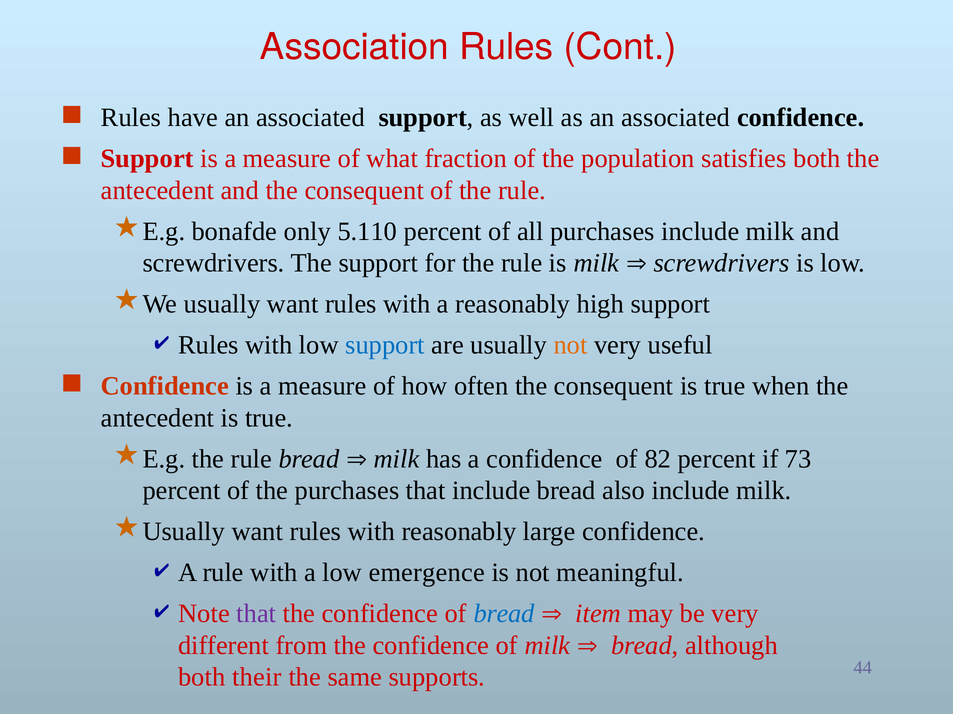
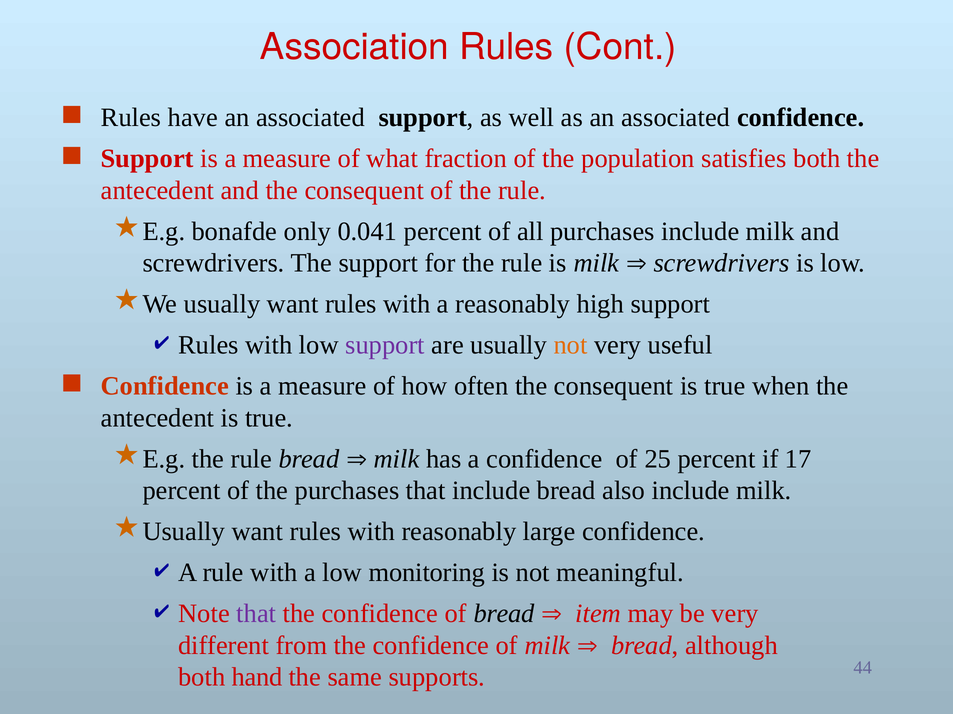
5.110: 5.110 -> 0.041
support at (385, 346) colour: blue -> purple
82: 82 -> 25
73: 73 -> 17
emergence: emergence -> monitoring
bread at (504, 614) colour: blue -> black
their: their -> hand
